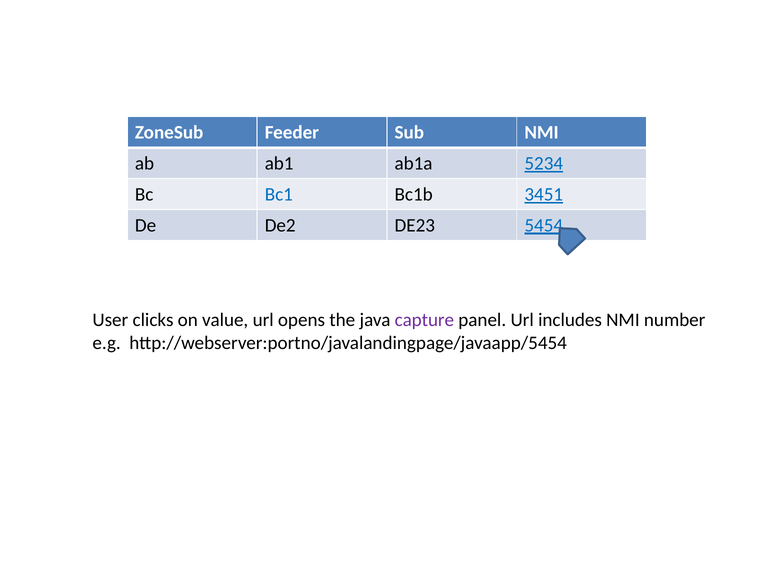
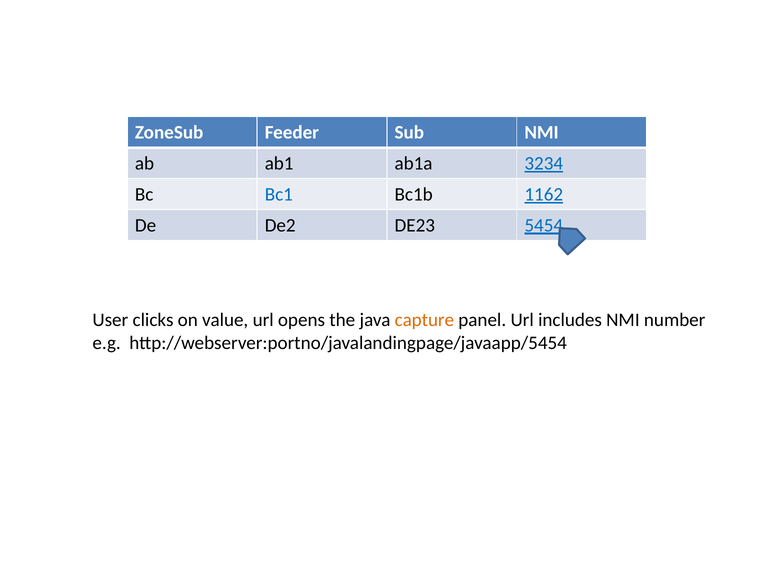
5234: 5234 -> 3234
3451: 3451 -> 1162
capture colour: purple -> orange
